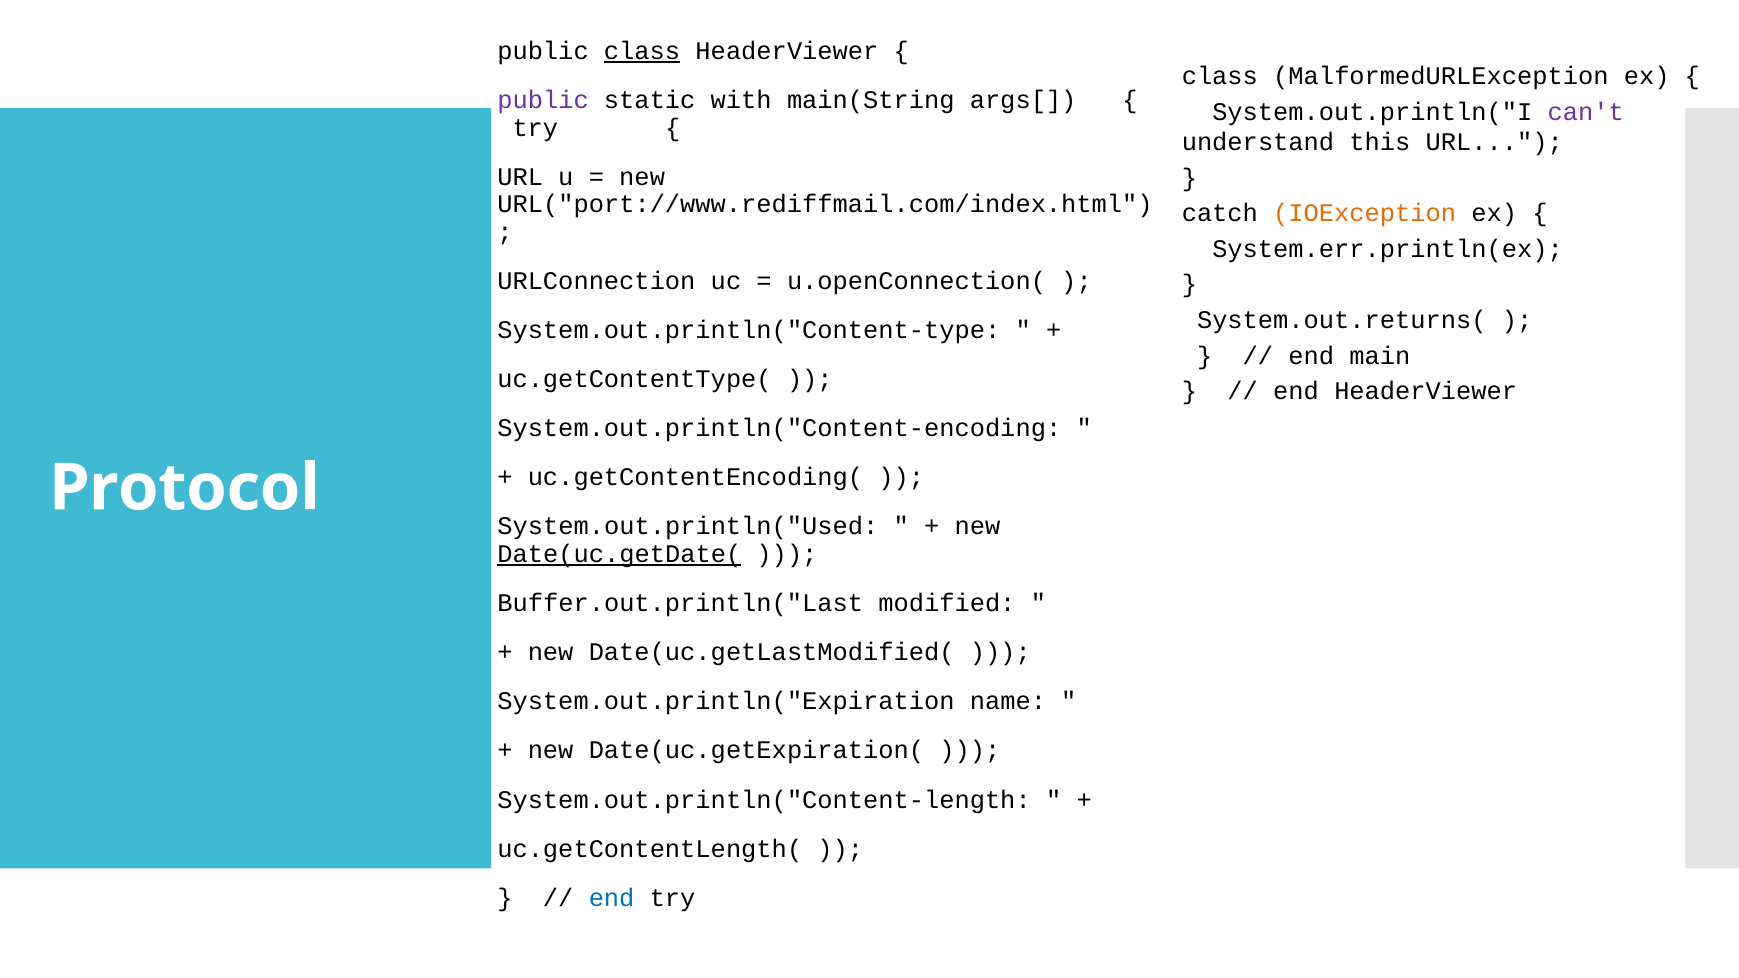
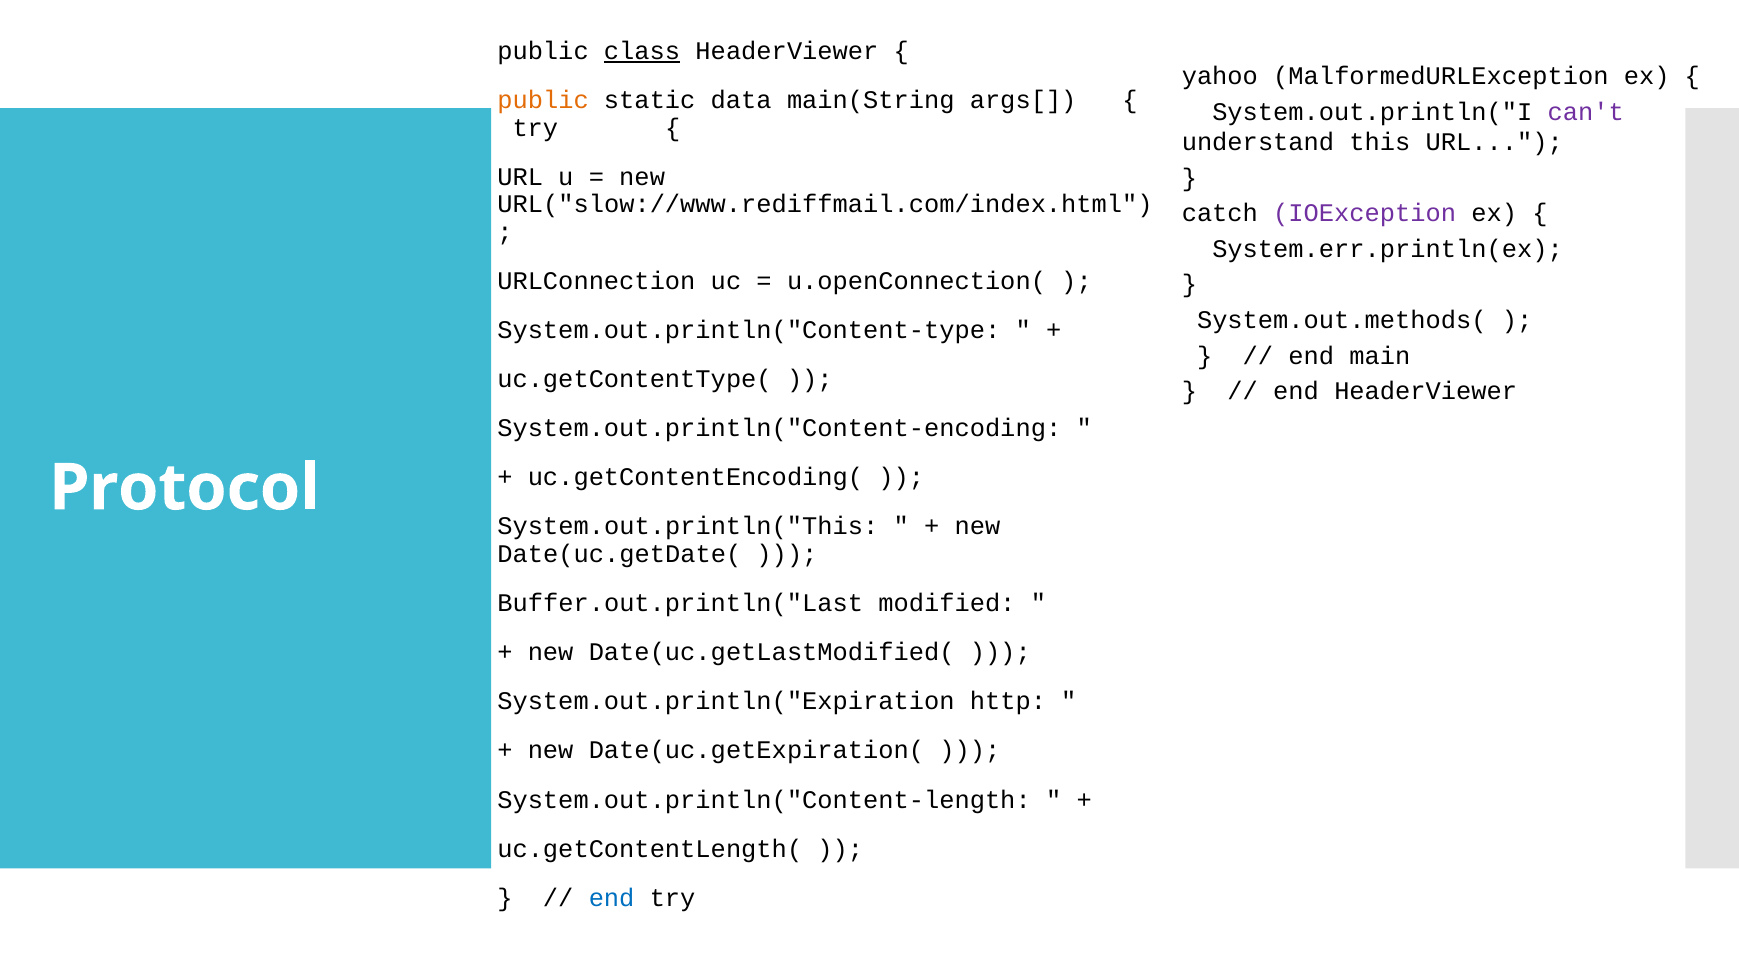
class at (1220, 77): class -> yahoo
public at (543, 100) colour: purple -> orange
with: with -> data
URL("port://www.rediffmail.com/index.html: URL("port://www.rediffmail.com/index.html -> URL("slow://www.rediffmail.com/index.html
IOException colour: orange -> purple
System.out.returns(: System.out.returns( -> System.out.methods(
System.out.println("Used: System.out.println("Used -> System.out.println("This
Date(uc.getDate( underline: present -> none
name: name -> http
